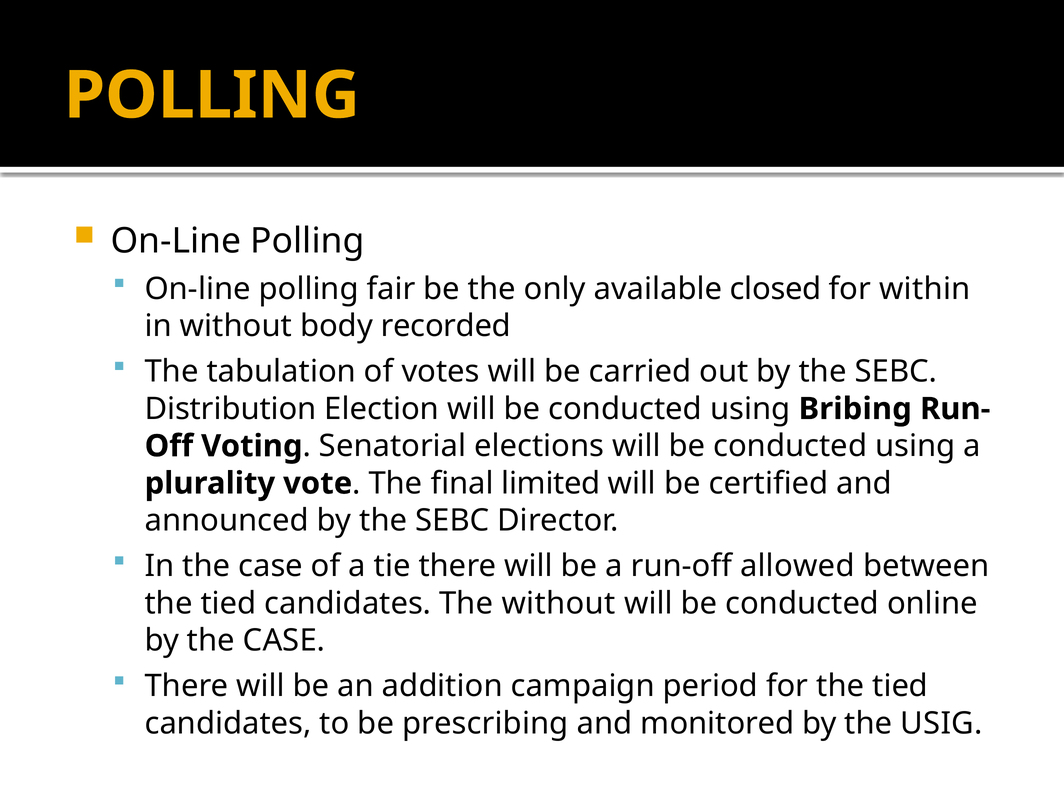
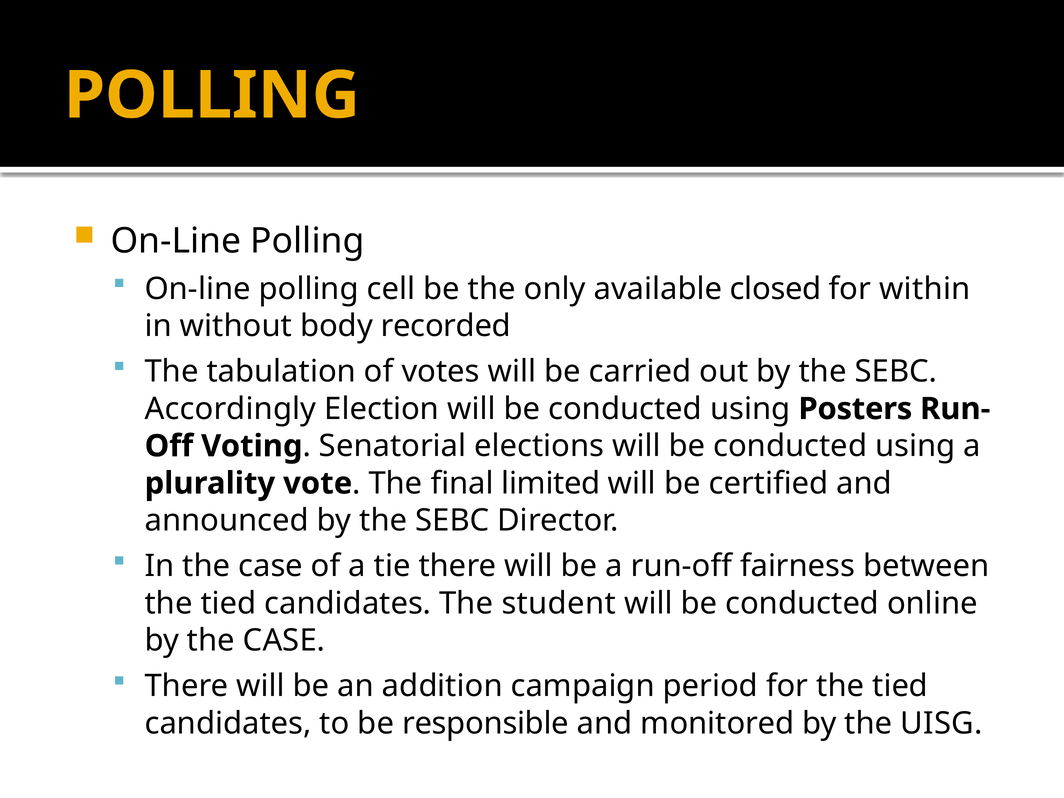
fair: fair -> cell
Distribution: Distribution -> Accordingly
Bribing: Bribing -> Posters
allowed: allowed -> fairness
The without: without -> student
prescribing: prescribing -> responsible
USIG: USIG -> UISG
